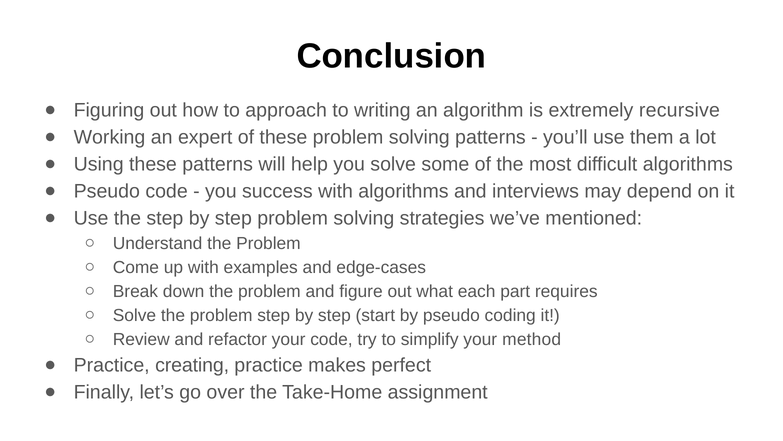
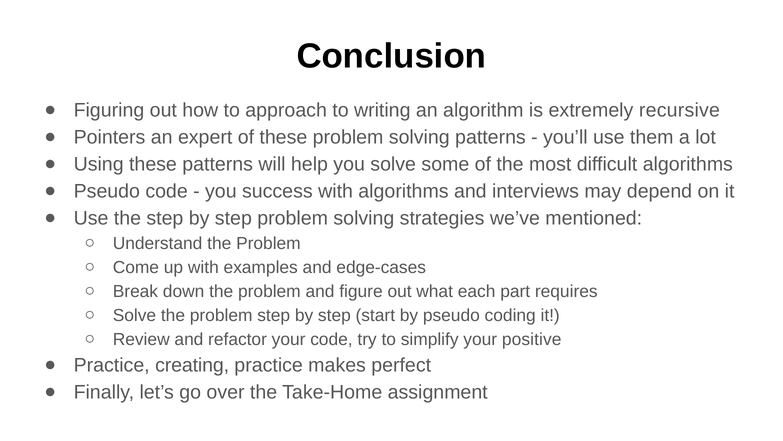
Working: Working -> Pointers
method: method -> positive
